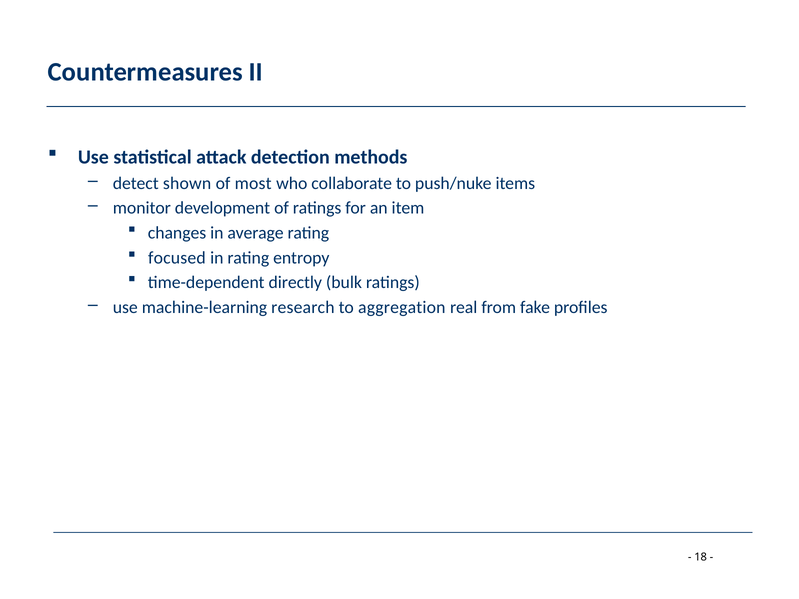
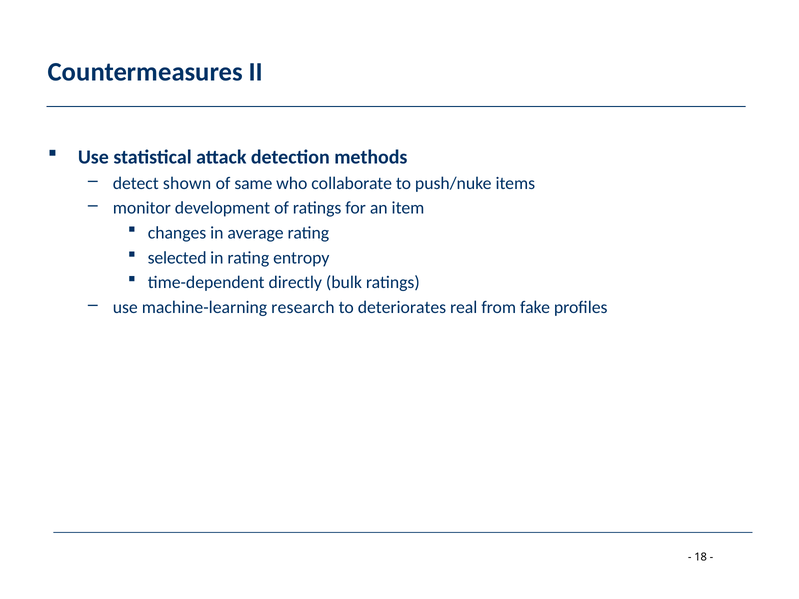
most: most -> same
focused: focused -> selected
aggregation: aggregation -> deteriorates
